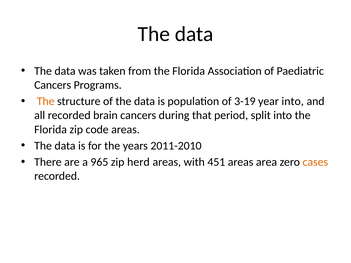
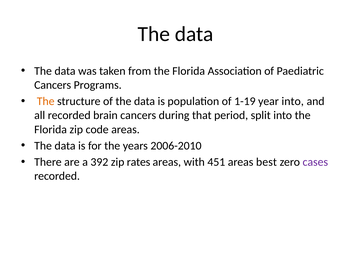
3-19: 3-19 -> 1-19
2011-2010: 2011-2010 -> 2006-2010
965: 965 -> 392
herd: herd -> rates
area: area -> best
cases colour: orange -> purple
